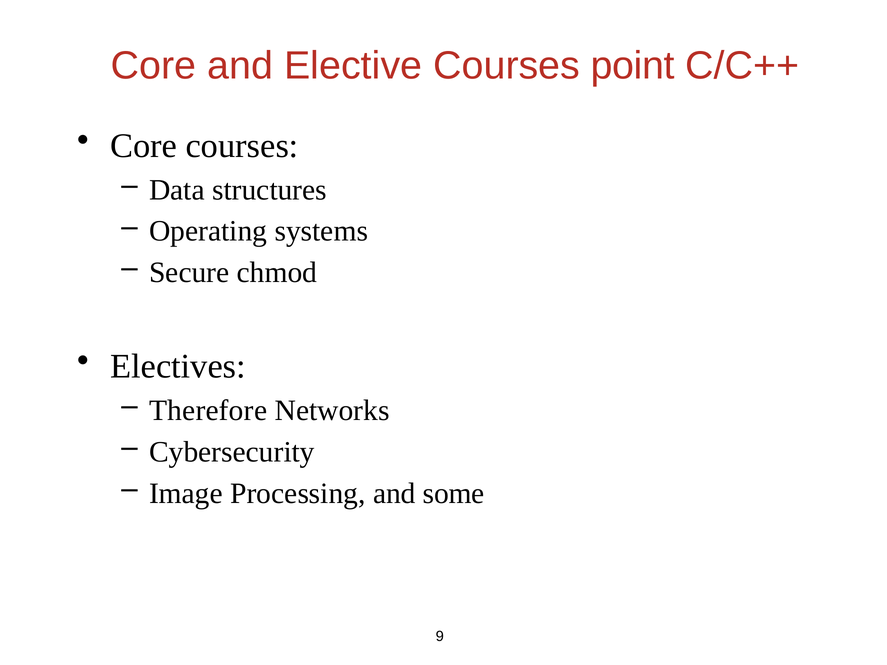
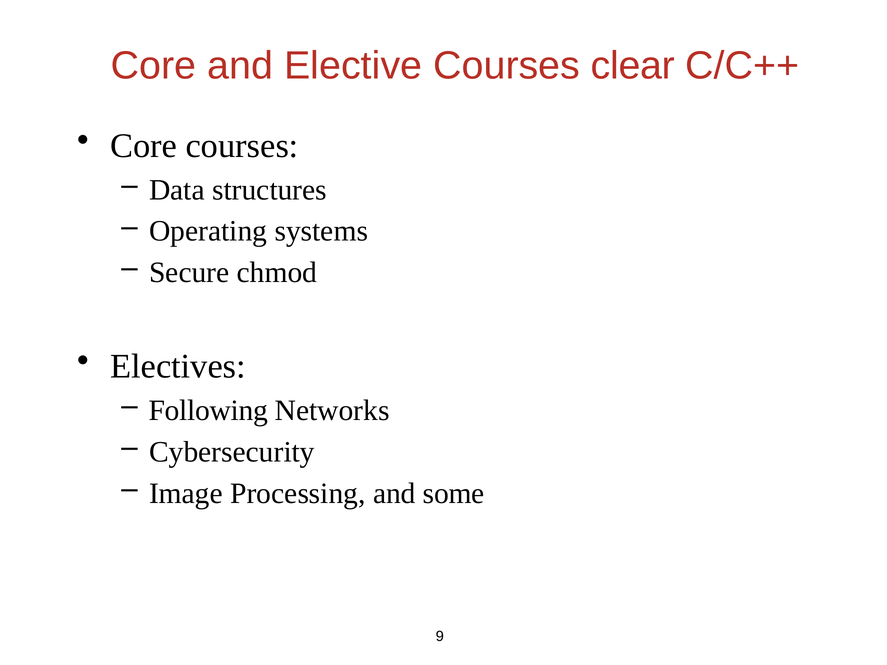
point: point -> clear
Therefore: Therefore -> Following
